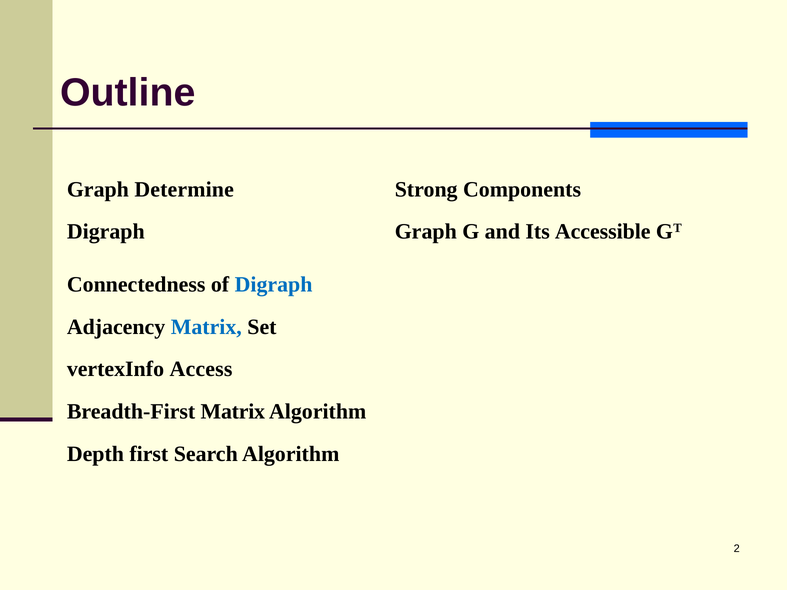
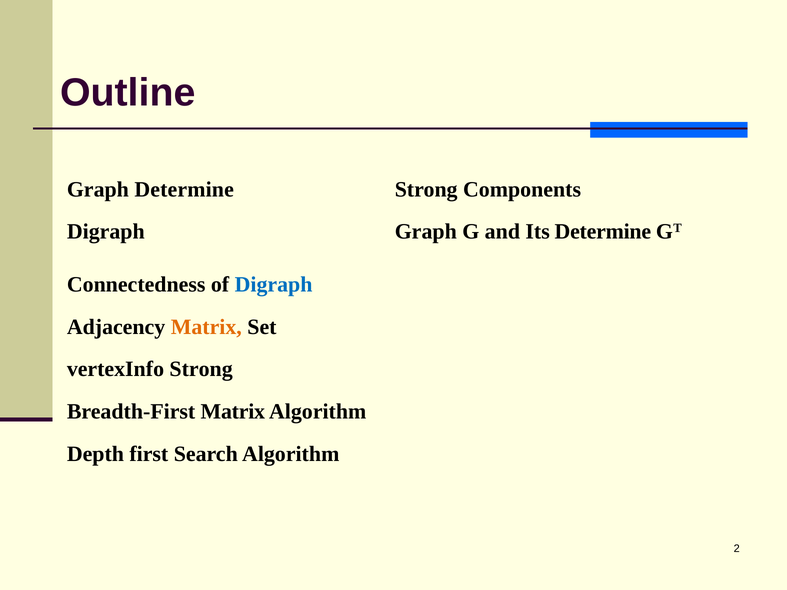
Its Accessible: Accessible -> Determine
Matrix at (206, 327) colour: blue -> orange
vertexInfo Access: Access -> Strong
